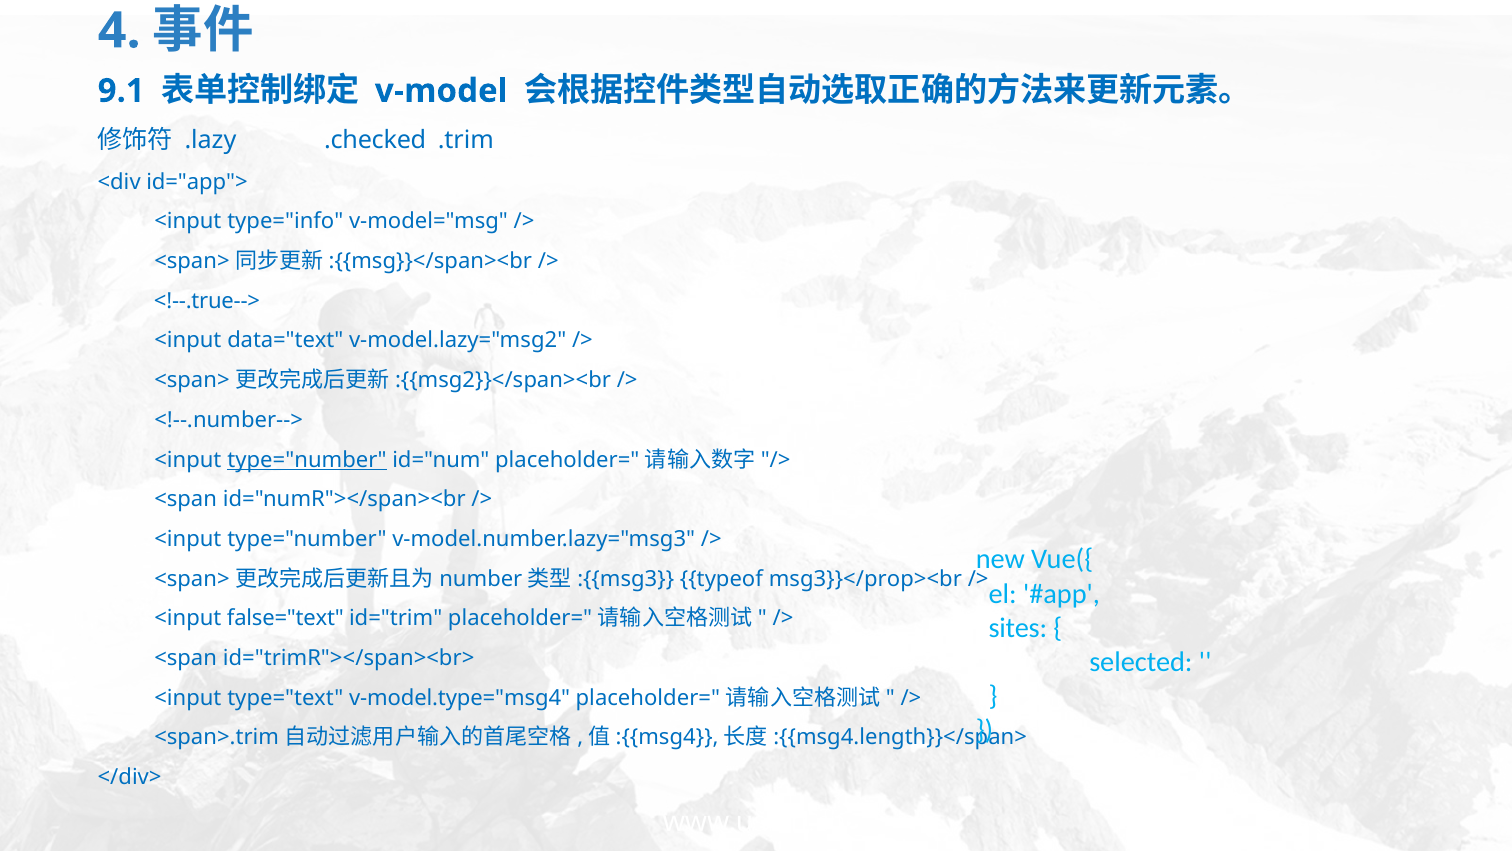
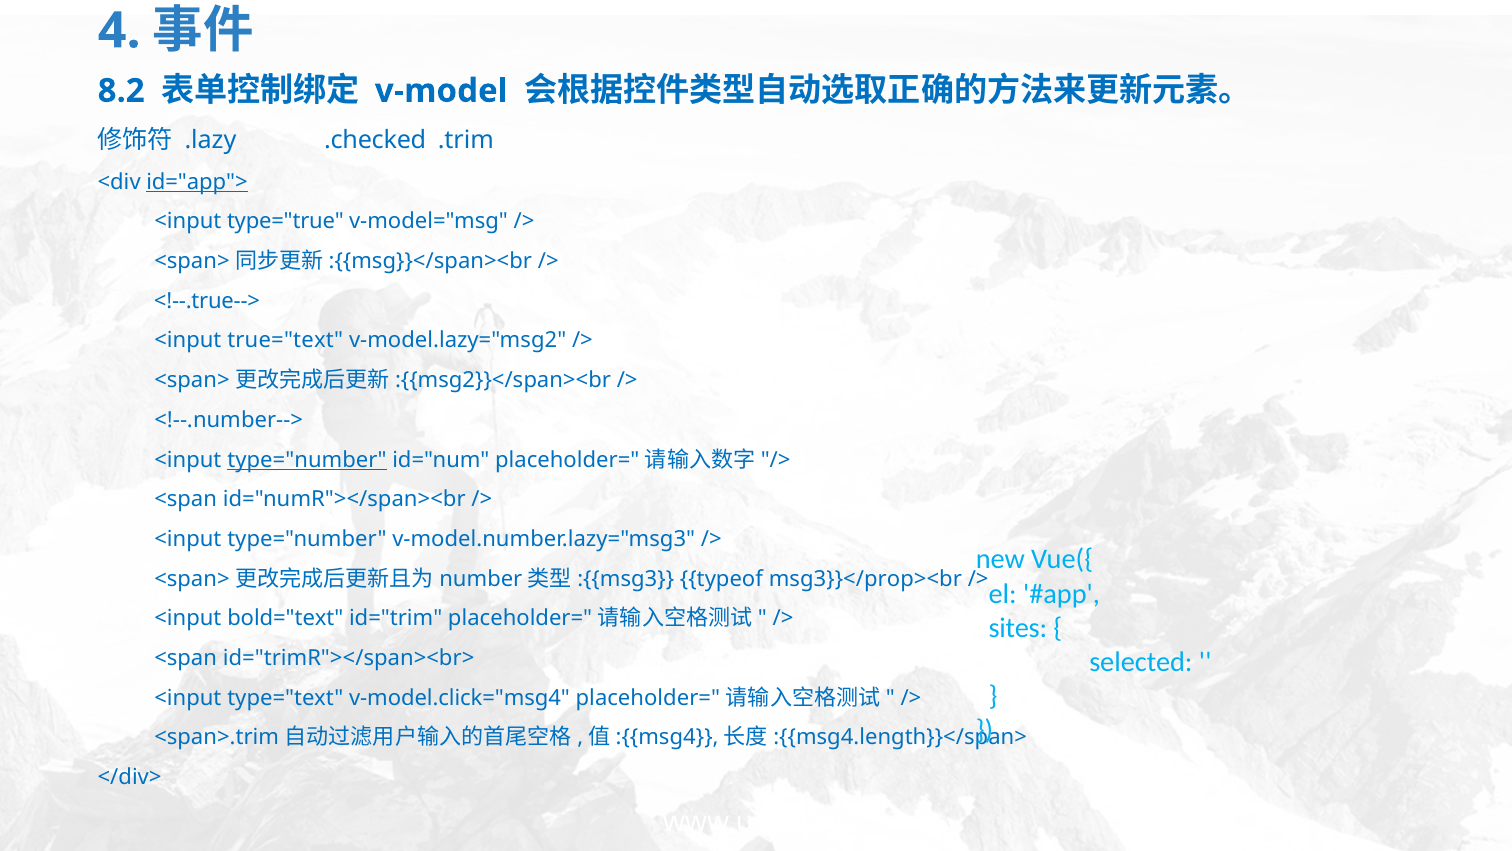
9.1: 9.1 -> 8.2
id="app"> underline: none -> present
type="info: type="info -> type="true
data="text: data="text -> true="text
false="text: false="text -> bold="text
v-model.type="msg4: v-model.type="msg4 -> v-model.click="msg4
